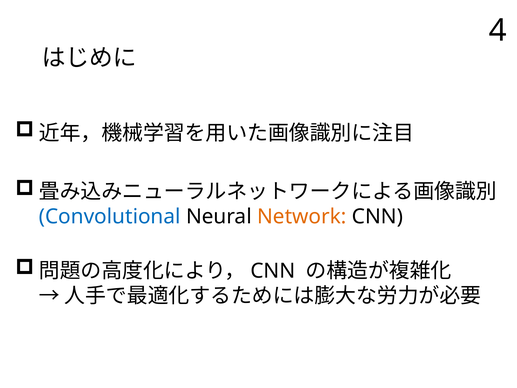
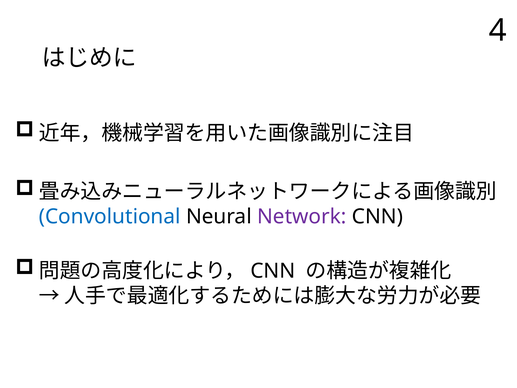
Network colour: orange -> purple
